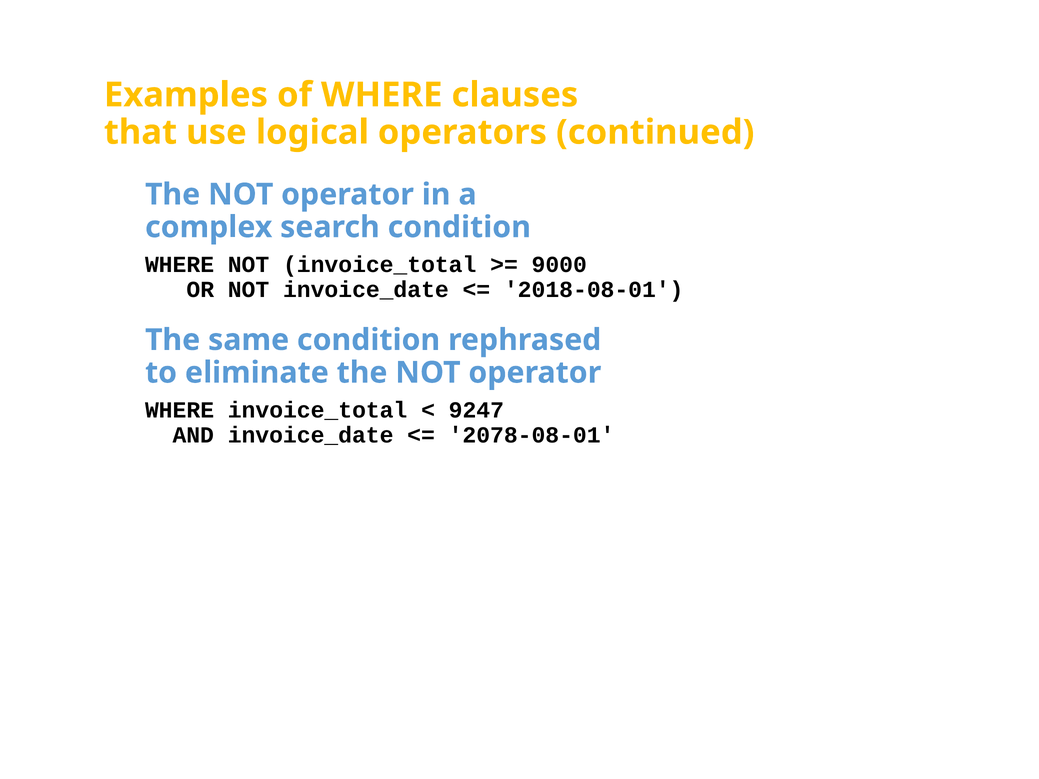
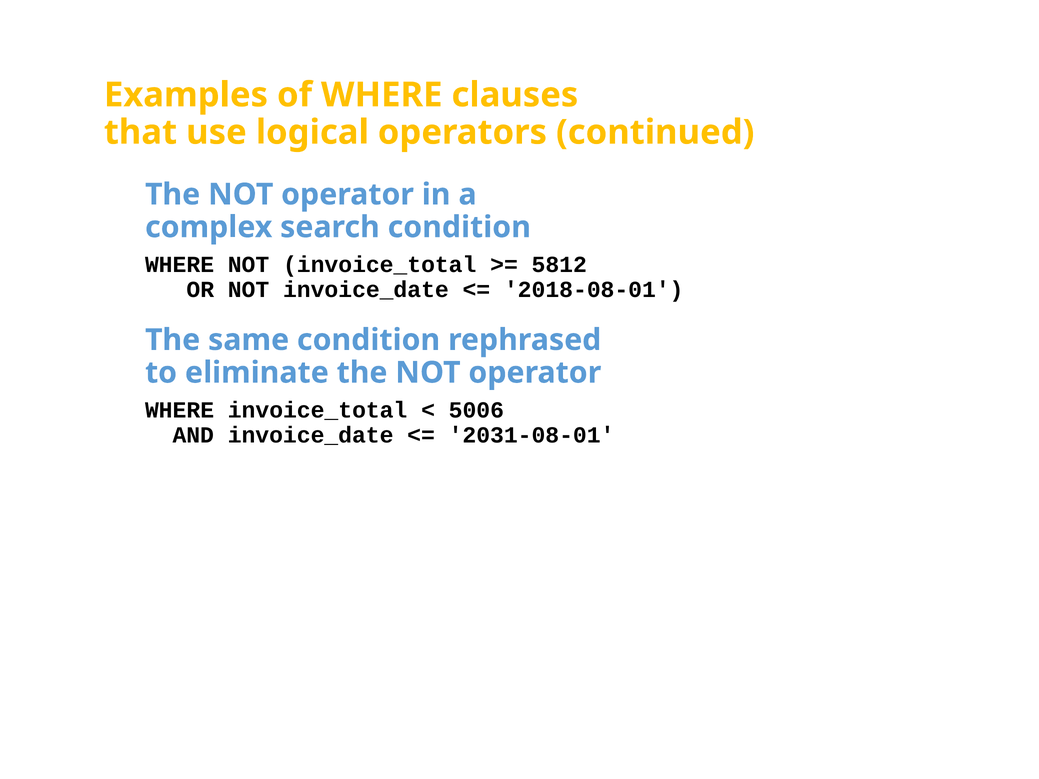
9000: 9000 -> 5812
9247: 9247 -> 5006
2078-08-01: 2078-08-01 -> 2031-08-01
